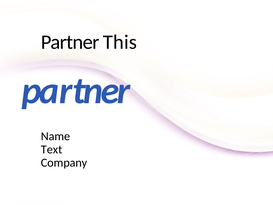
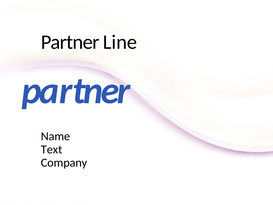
This: This -> Line
